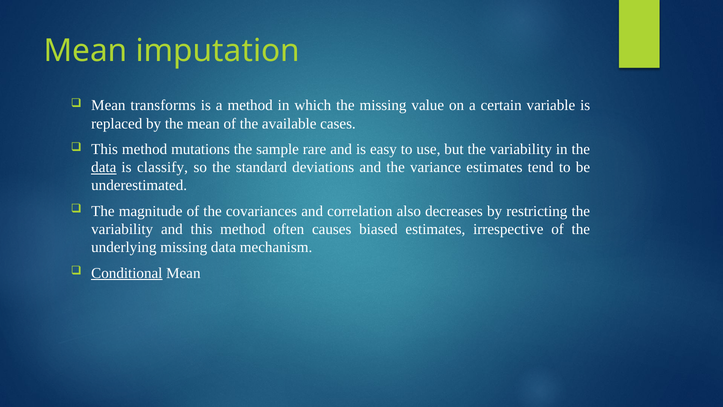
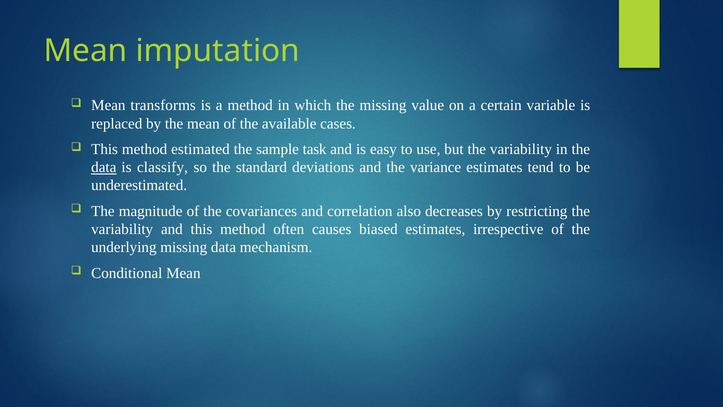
mutations: mutations -> estimated
rare: rare -> task
Conditional underline: present -> none
